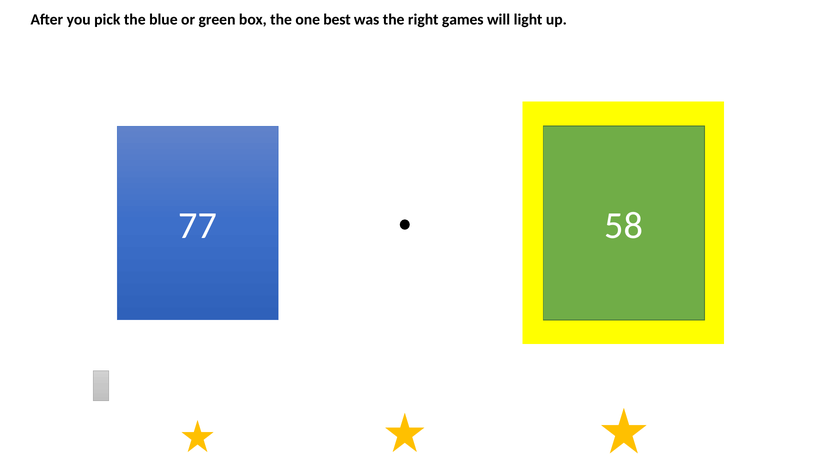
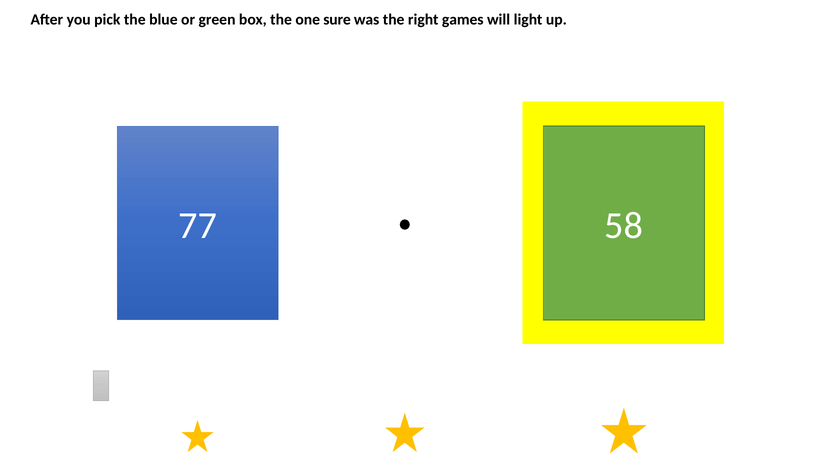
best: best -> sure
